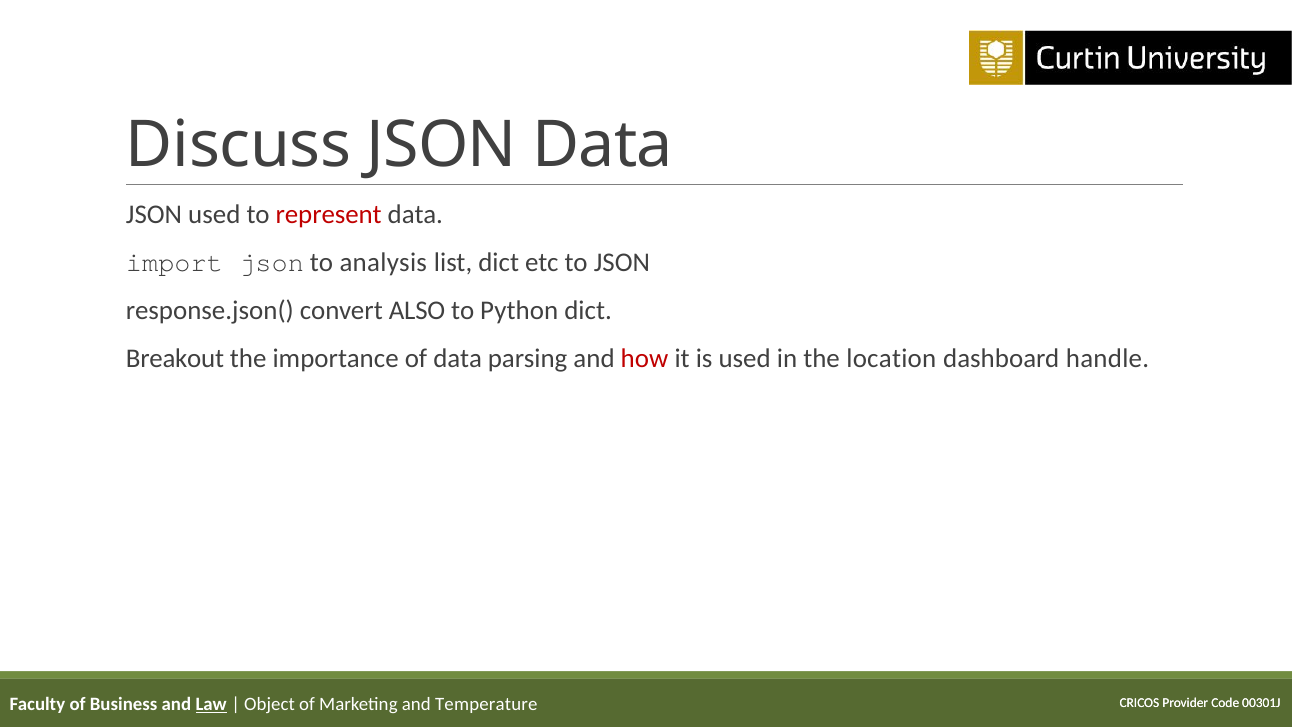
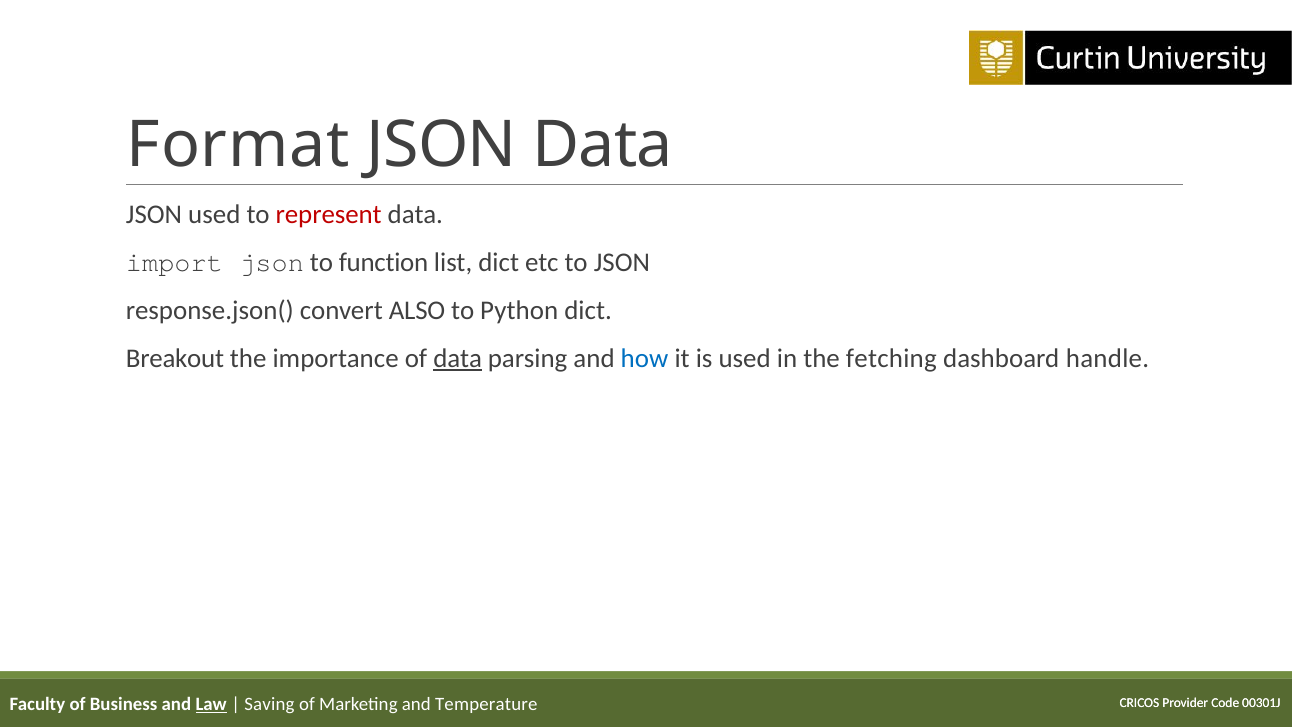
Discuss: Discuss -> Format
analysis: analysis -> function
data at (458, 359) underline: none -> present
how colour: red -> blue
location: location -> fetching
Object: Object -> Saving
